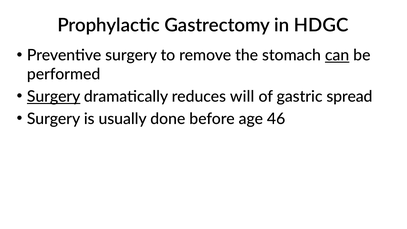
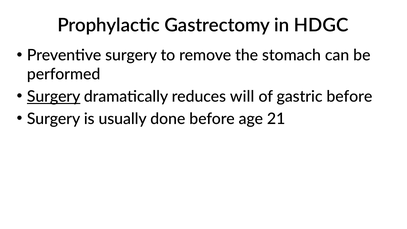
can underline: present -> none
gastric spread: spread -> before
46: 46 -> 21
